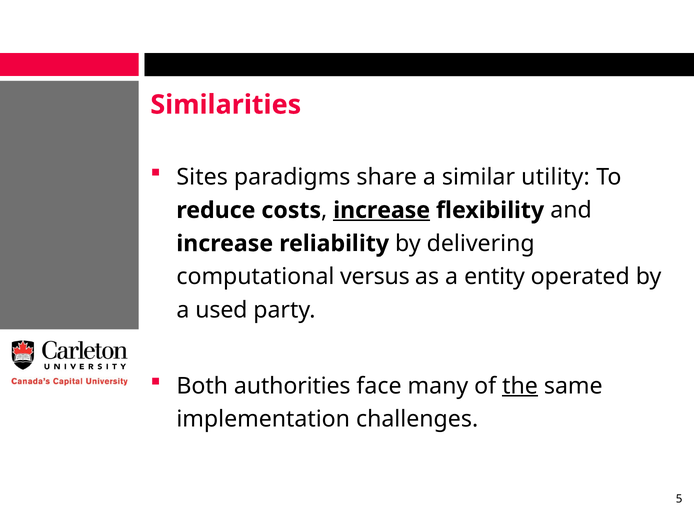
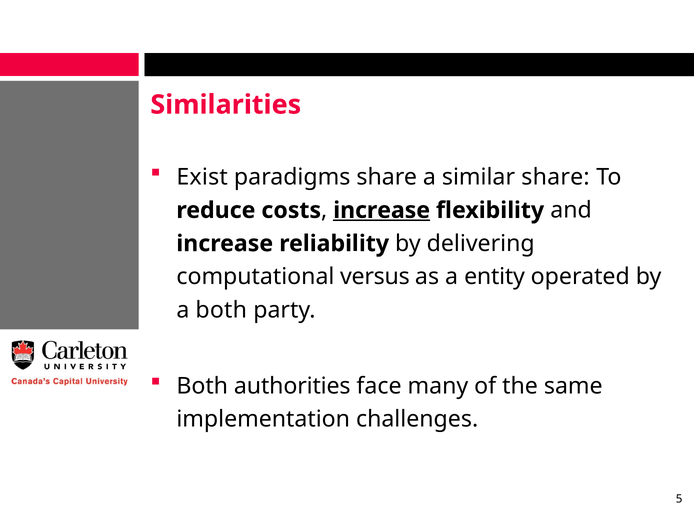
Sites: Sites -> Exist
similar utility: utility -> share
a used: used -> both
the underline: present -> none
